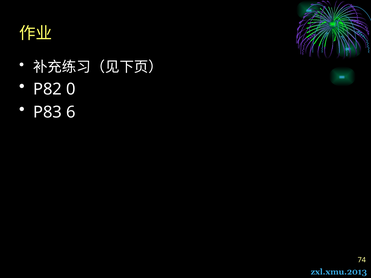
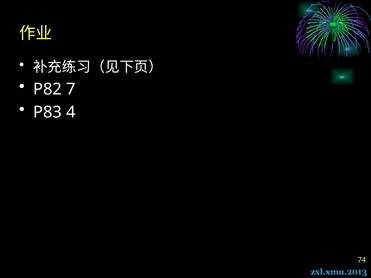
0: 0 -> 7
6: 6 -> 4
